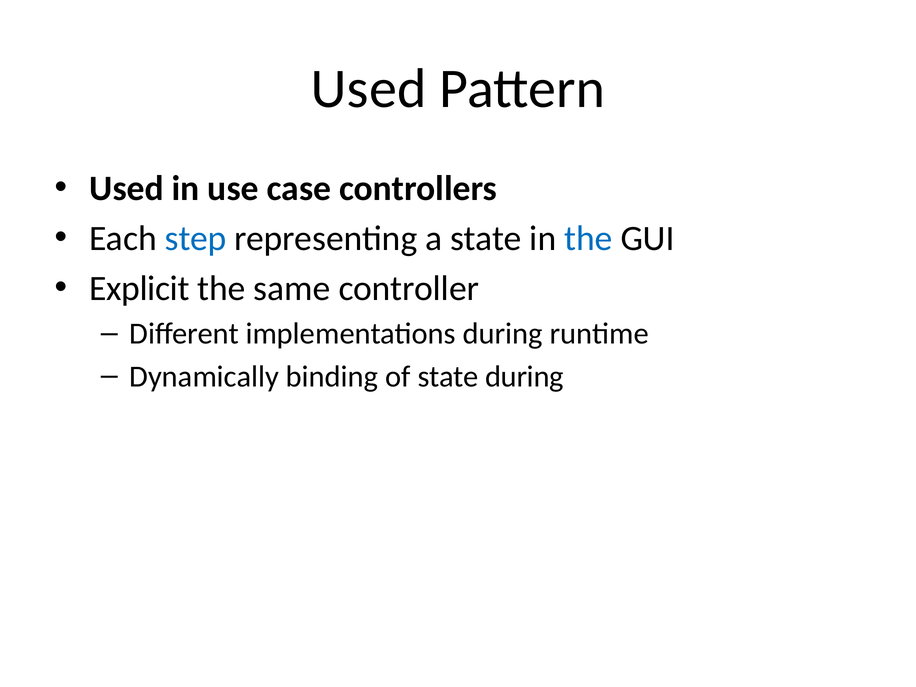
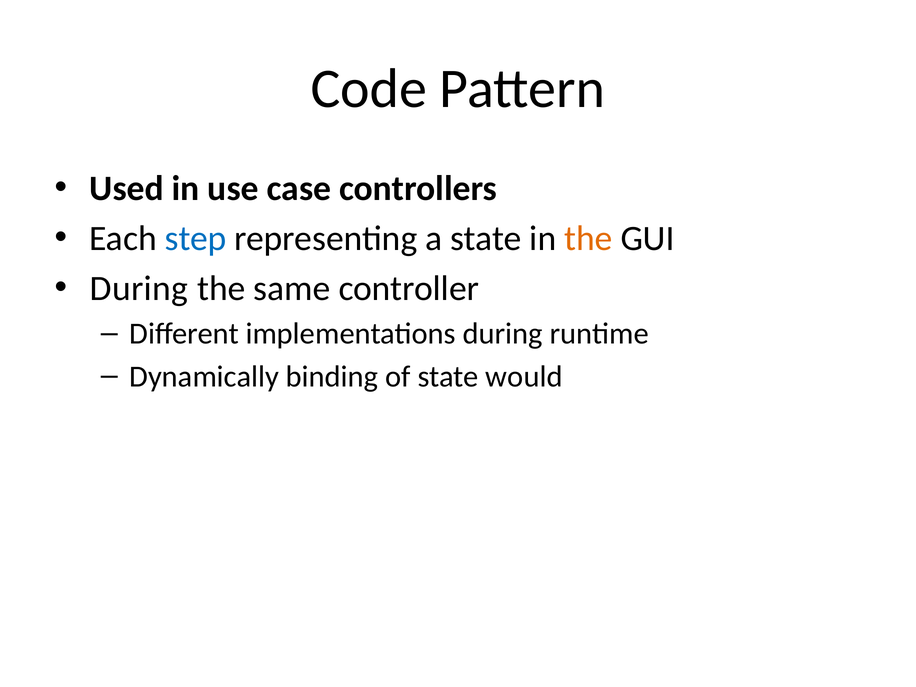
Used at (369, 89): Used -> Code
the at (588, 238) colour: blue -> orange
Explicit at (139, 288): Explicit -> During
state during: during -> would
